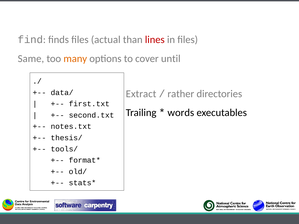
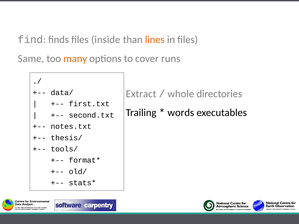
actual: actual -> inside
lines colour: red -> orange
until: until -> runs
rather: rather -> whole
